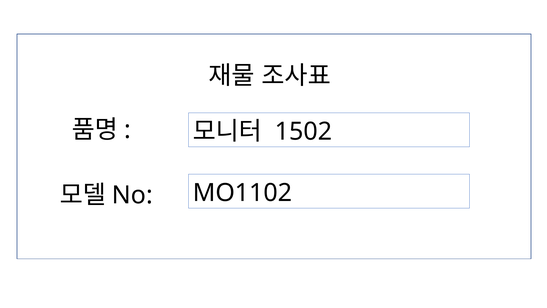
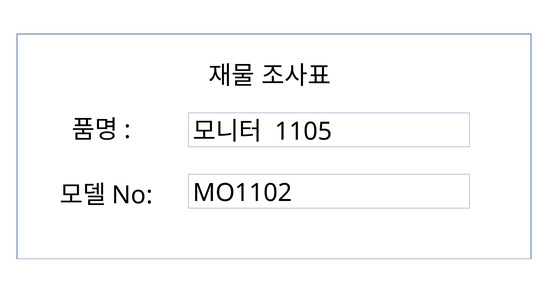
1502: 1502 -> 1105
